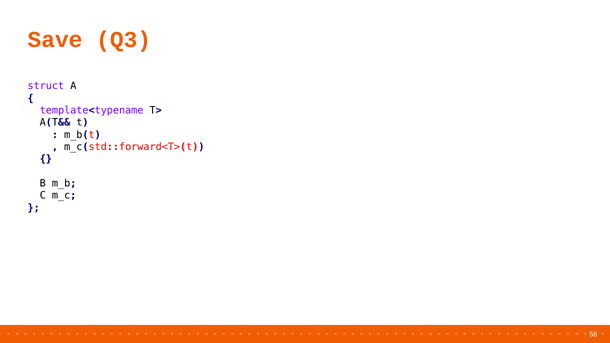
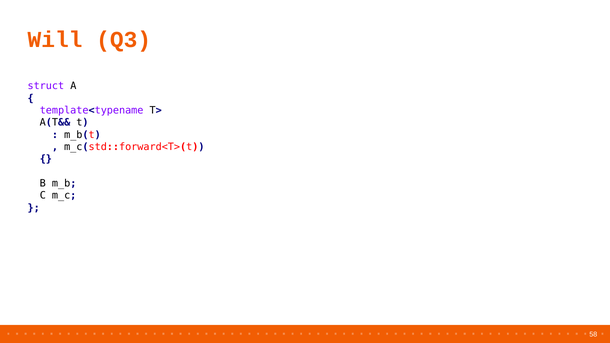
Save: Save -> Will
